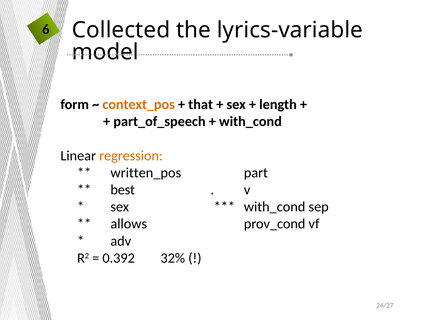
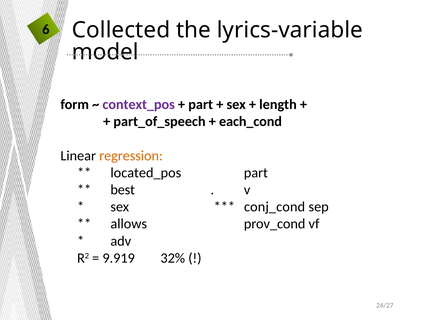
context_pos colour: orange -> purple
that at (201, 105): that -> part
with_cond at (250, 122): with_cond -> each_cond
written_pos: written_pos -> located_pos
with_cond at (275, 207): with_cond -> conj_cond
0.392: 0.392 -> 9.919
